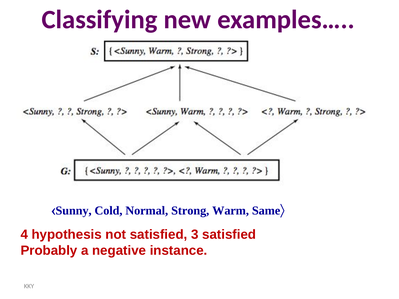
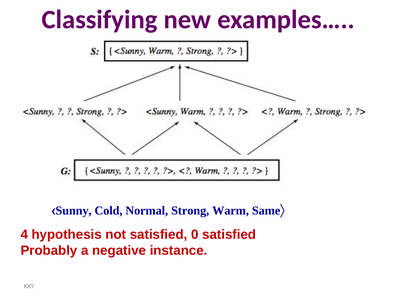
3: 3 -> 0
